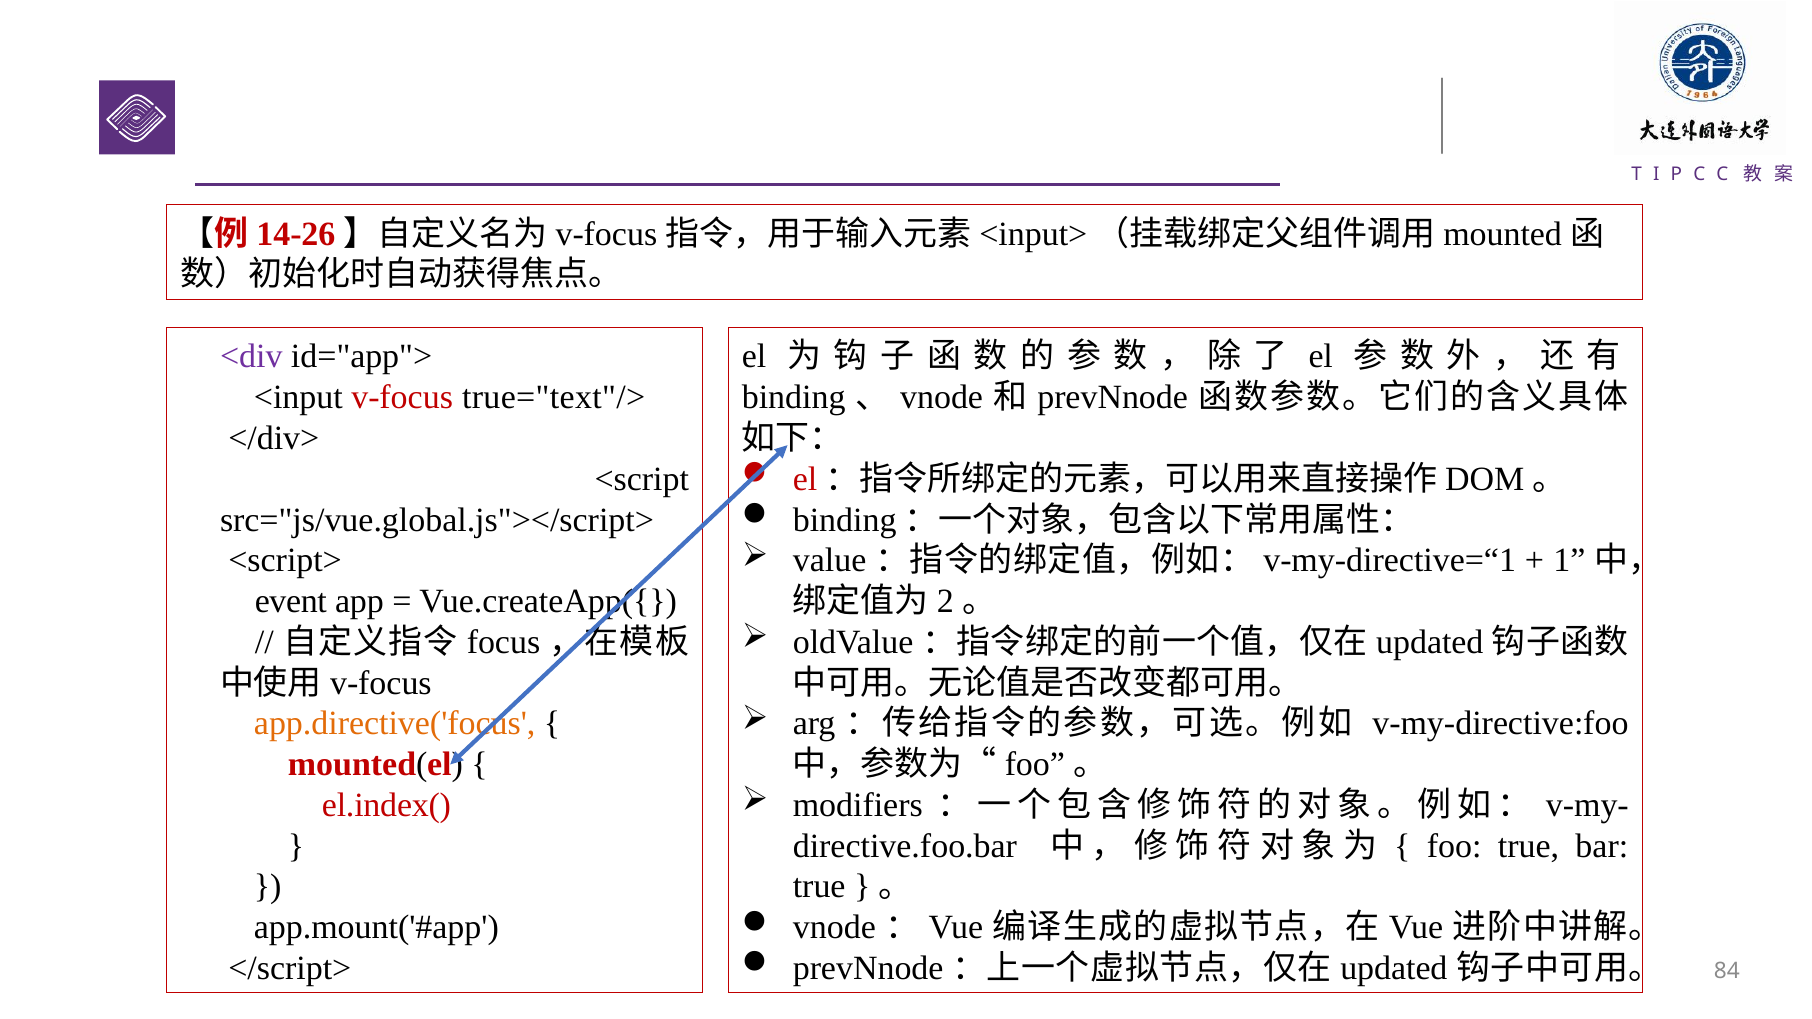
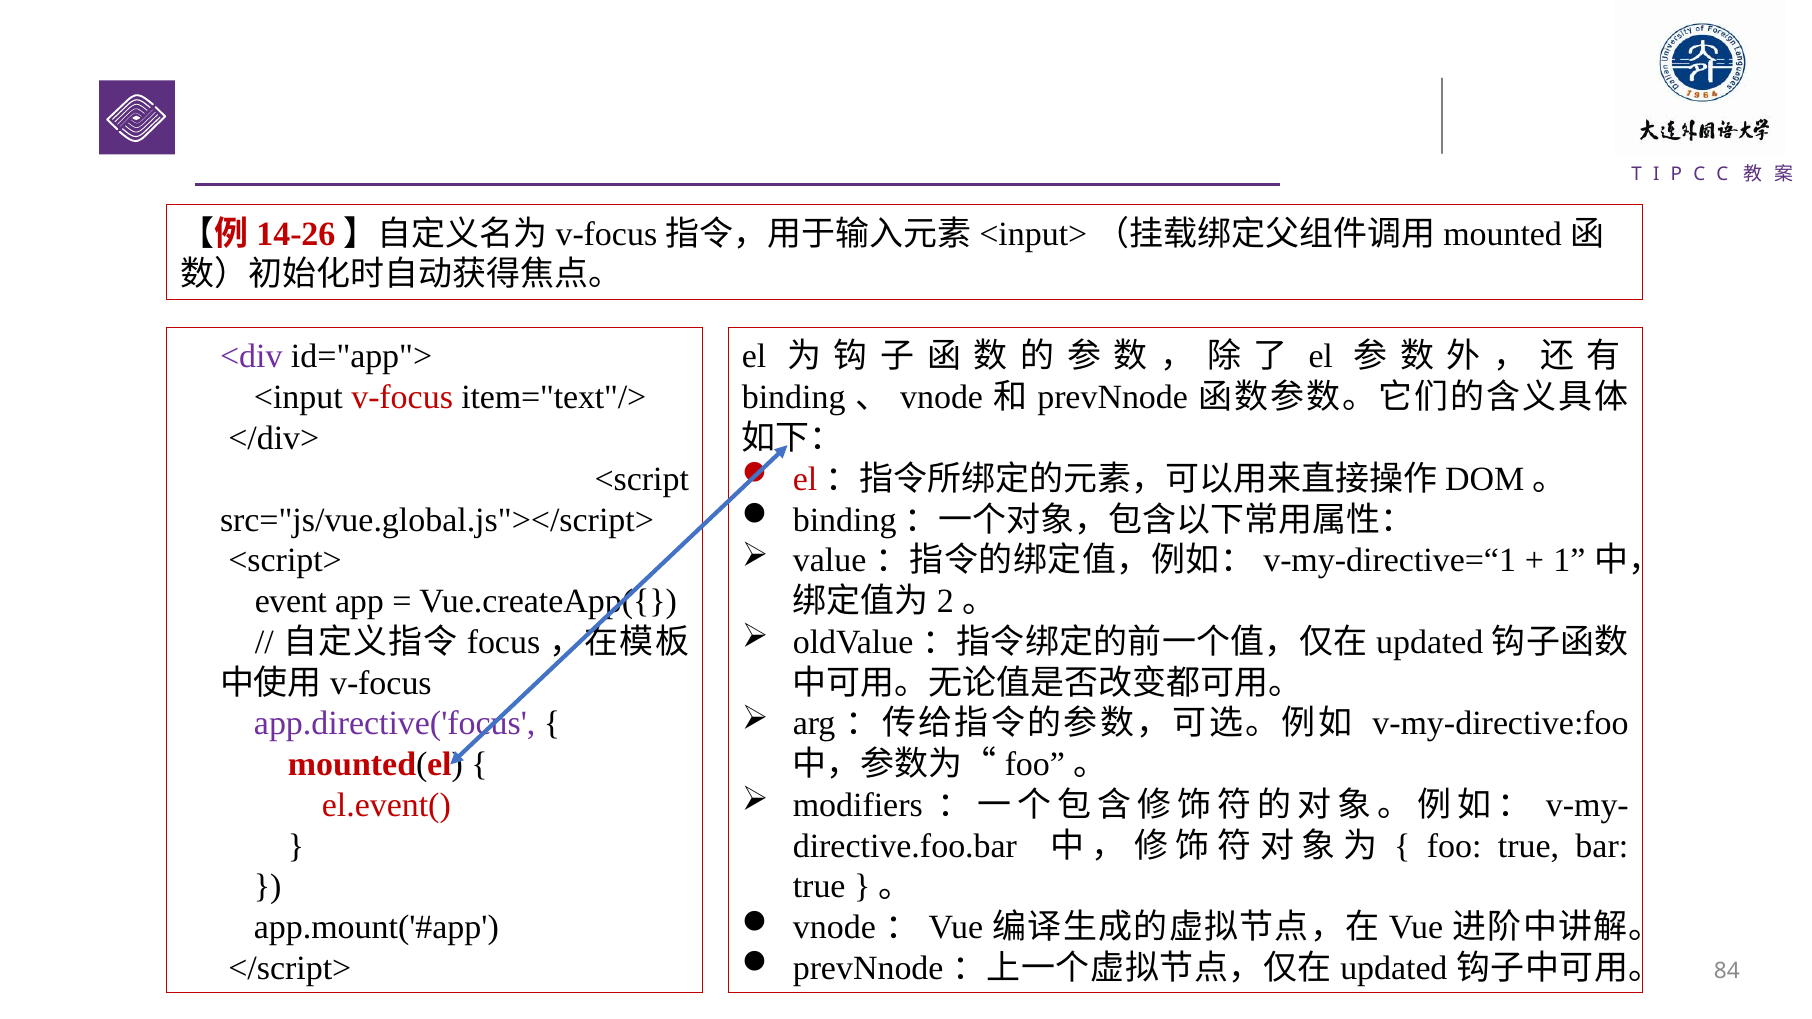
true="text"/>: true="text"/> -> item="text"/>
app.directive('focus colour: orange -> purple
el.index(: el.index( -> el.event(
